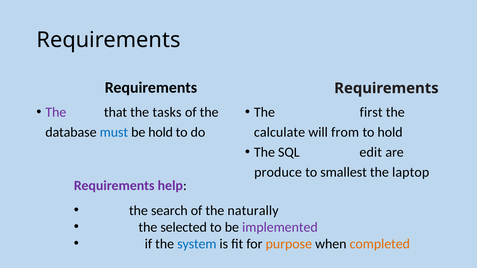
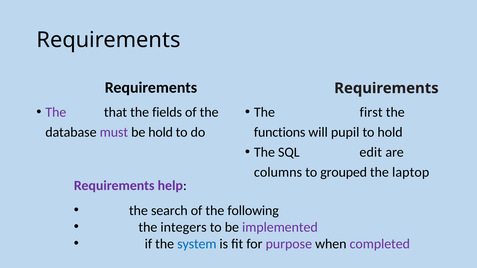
tasks: tasks -> fields
must colour: blue -> purple
calculate: calculate -> functions
from: from -> pupil
produce: produce -> columns
smallest: smallest -> grouped
naturally: naturally -> following
selected: selected -> integers
purpose colour: orange -> purple
completed colour: orange -> purple
